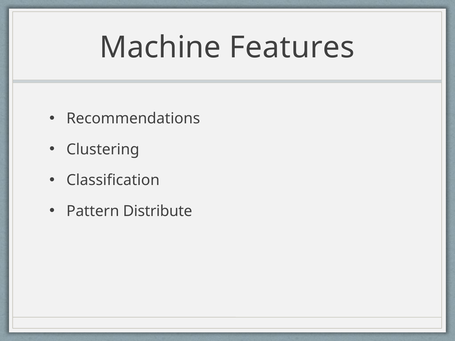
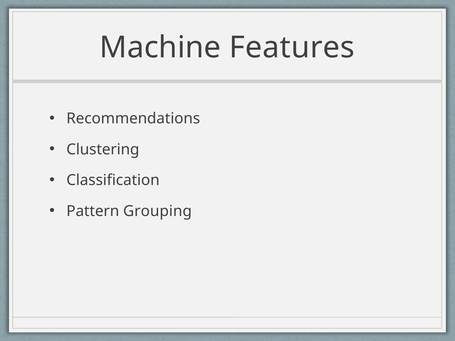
Distribute: Distribute -> Grouping
